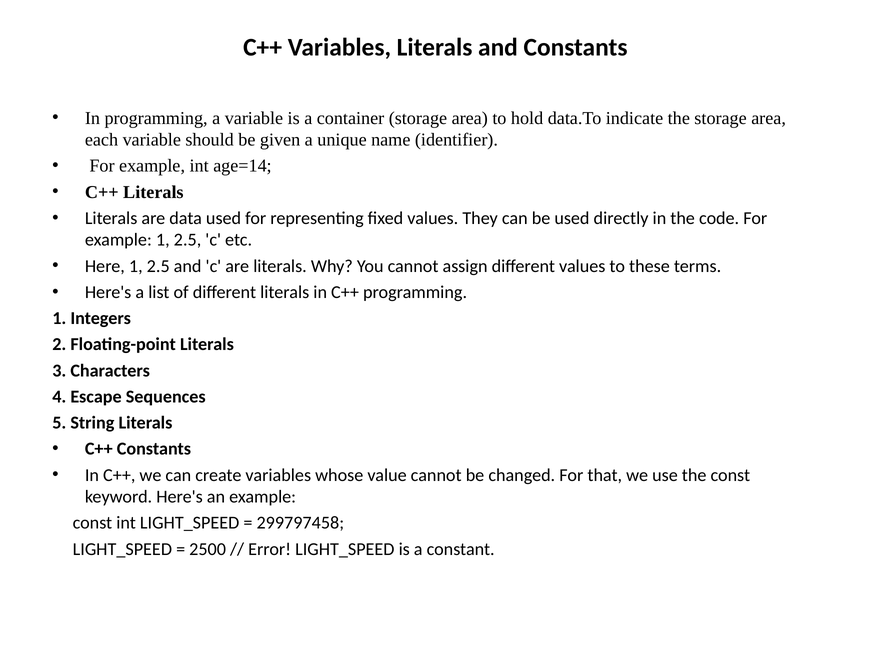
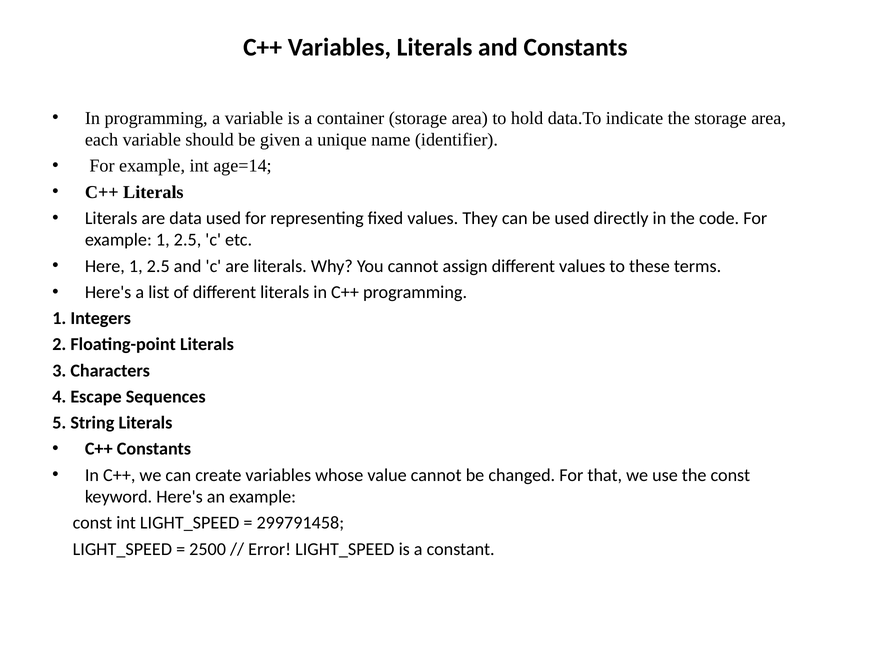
299797458: 299797458 -> 299791458
